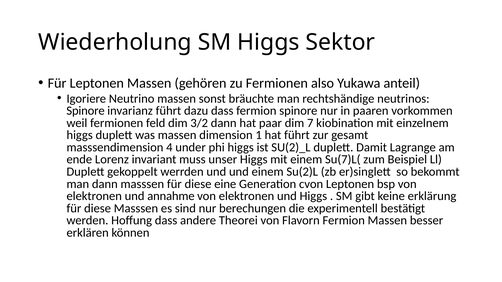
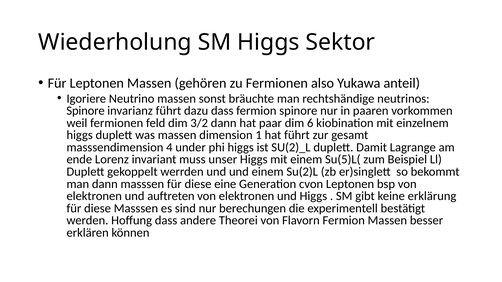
7: 7 -> 6
Su(7)L(: Su(7)L( -> Su(5)L(
annahme: annahme -> auftreten
